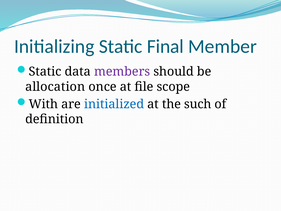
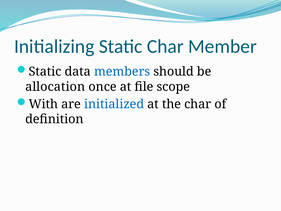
Static Final: Final -> Char
members colour: purple -> blue
the such: such -> char
